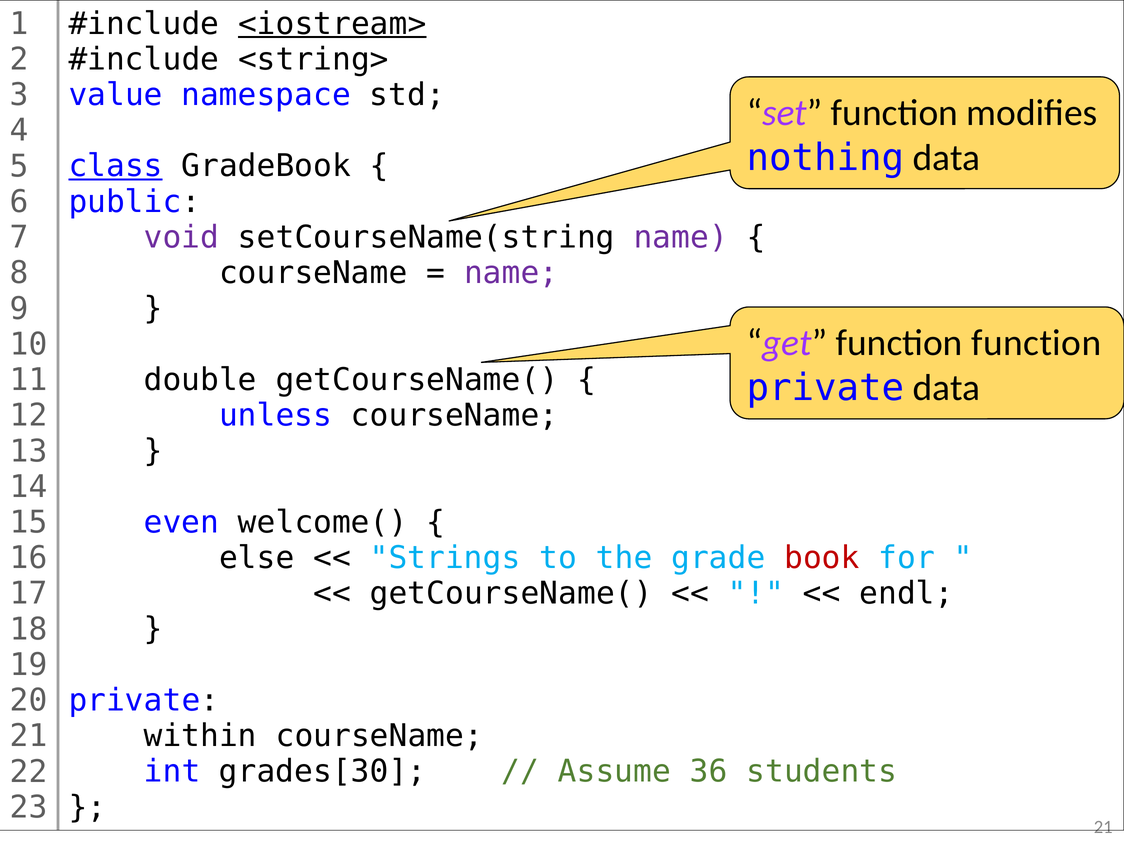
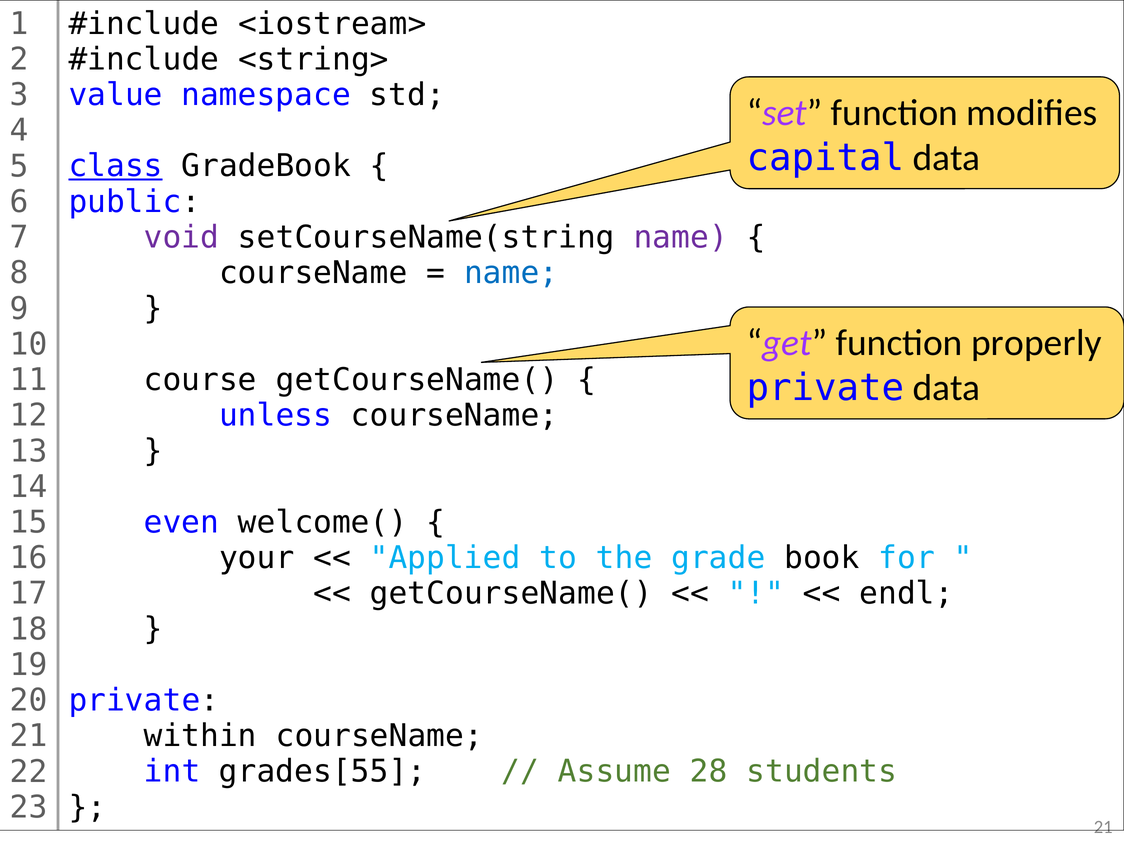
<iostream> underline: present -> none
nothing: nothing -> capital
name at (511, 273) colour: purple -> blue
function function: function -> properly
double: double -> course
else: else -> your
Strings: Strings -> Applied
book colour: red -> black
grades[30: grades[30 -> grades[55
36: 36 -> 28
